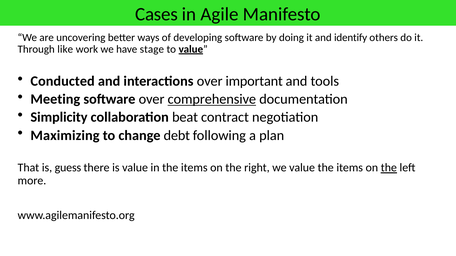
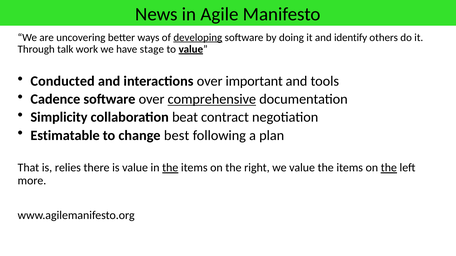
Cases: Cases -> News
developing underline: none -> present
like: like -> talk
Meeting: Meeting -> Cadence
Maximizing: Maximizing -> Estimatable
debt: debt -> best
guess: guess -> relies
the at (170, 168) underline: none -> present
